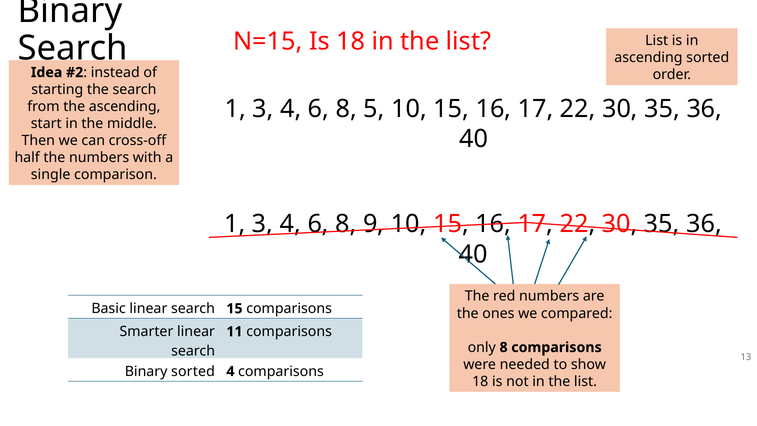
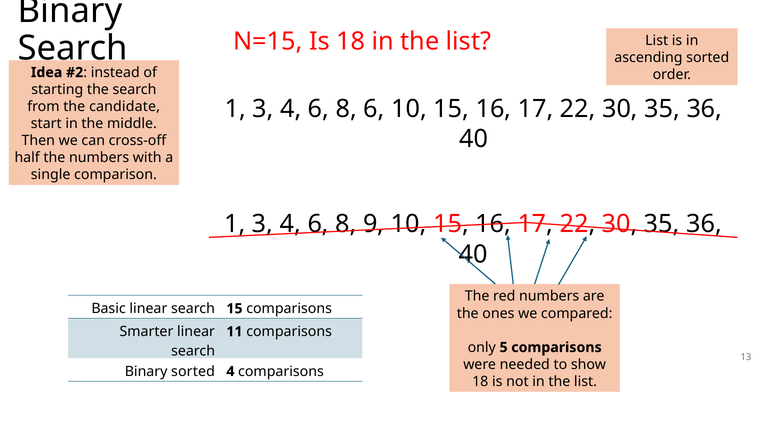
8 5: 5 -> 6
the ascending: ascending -> candidate
only 8: 8 -> 5
